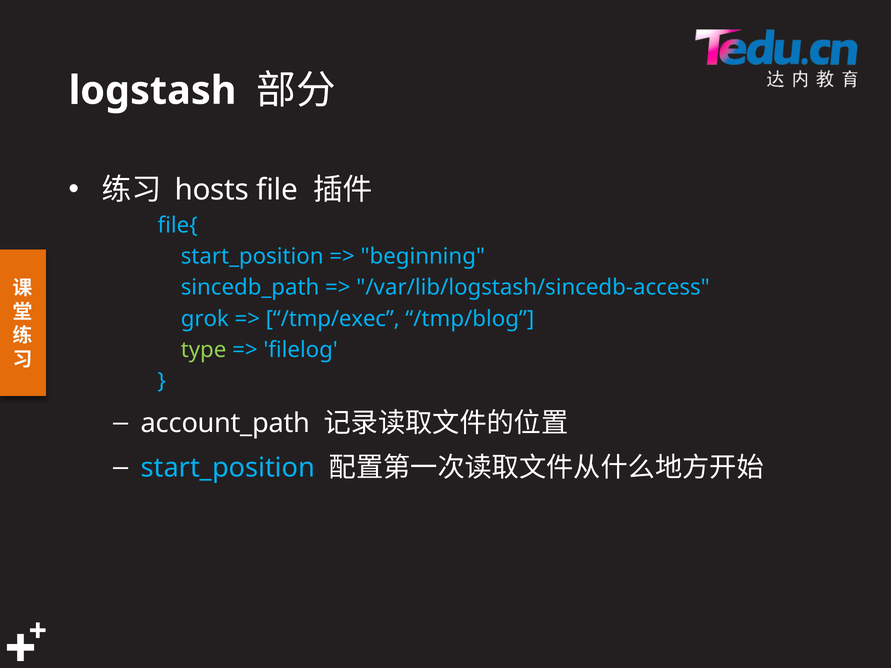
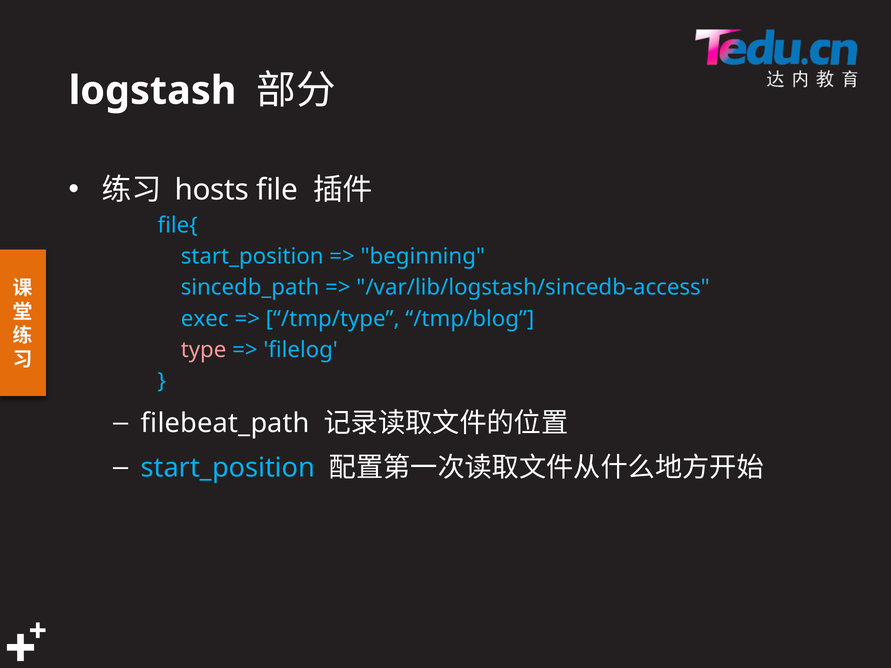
grok: grok -> exec
/tmp/exec: /tmp/exec -> /tmp/type
type colour: light green -> pink
account_path: account_path -> filebeat_path
